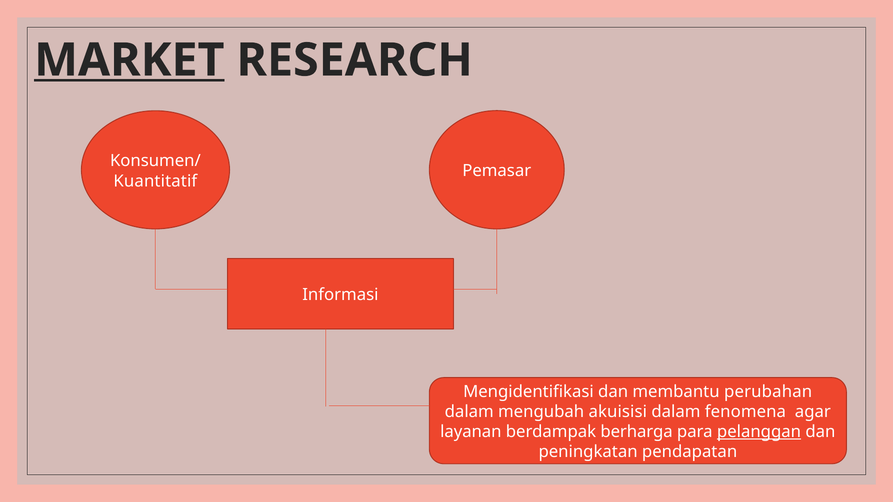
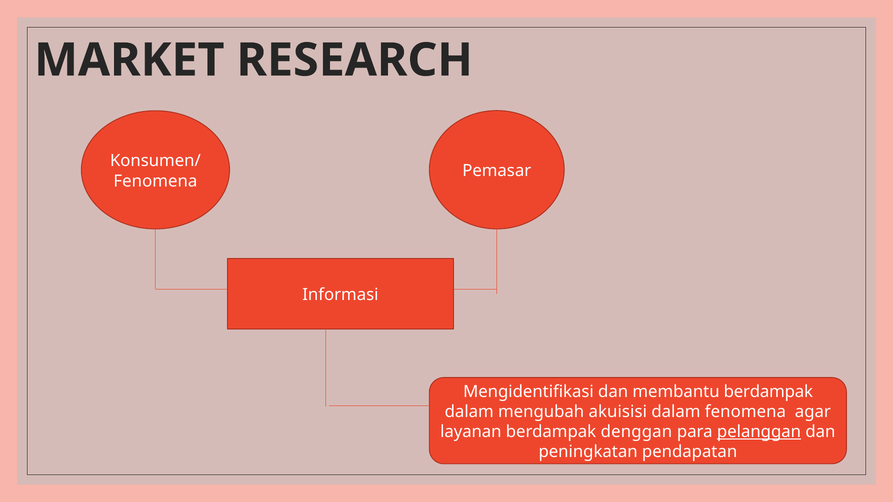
MARKET underline: present -> none
Kuantitatif at (155, 181): Kuantitatif -> Fenomena
membantu perubahan: perubahan -> berdampak
berharga: berharga -> denggan
